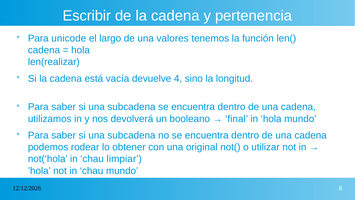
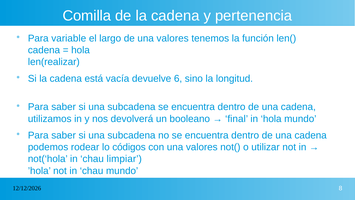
Escribir: Escribir -> Comilla
unicode: unicode -> variable
4: 4 -> 6
obtener: obtener -> códigos
con una original: original -> valores
